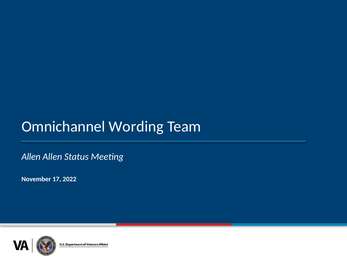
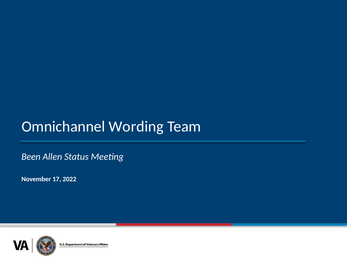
Allen at (31, 157): Allen -> Been
